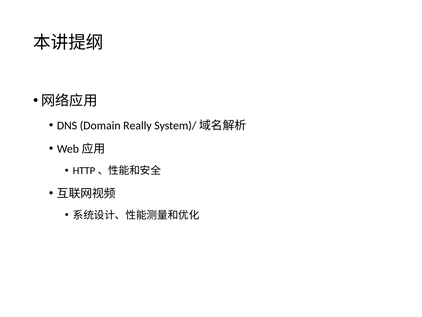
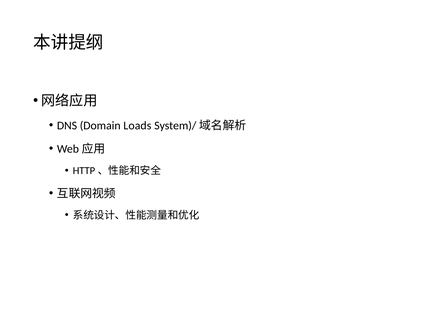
Really: Really -> Loads
